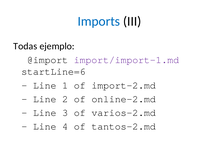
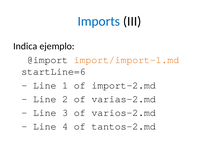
Todas: Todas -> Indica
import/import-1.md colour: purple -> orange
online-2.md: online-2.md -> varias-2.md
